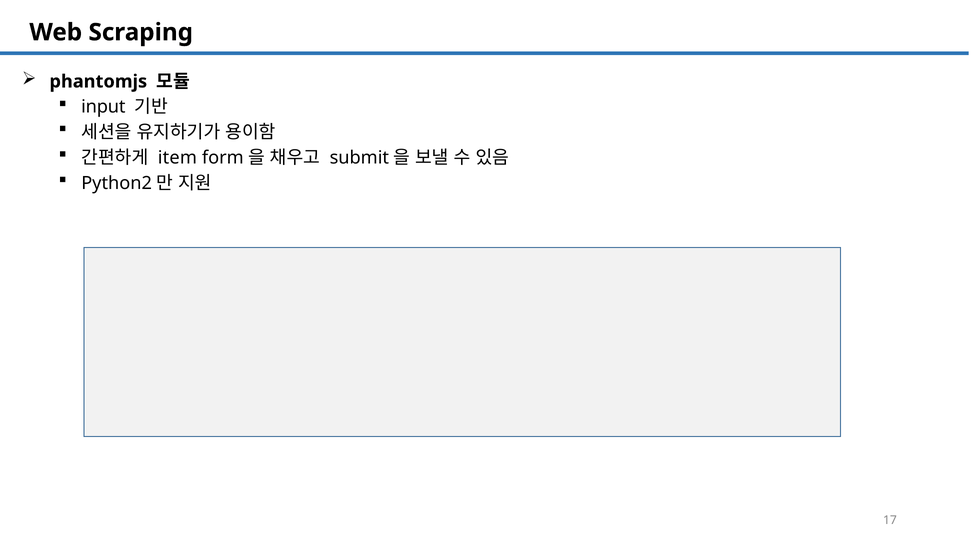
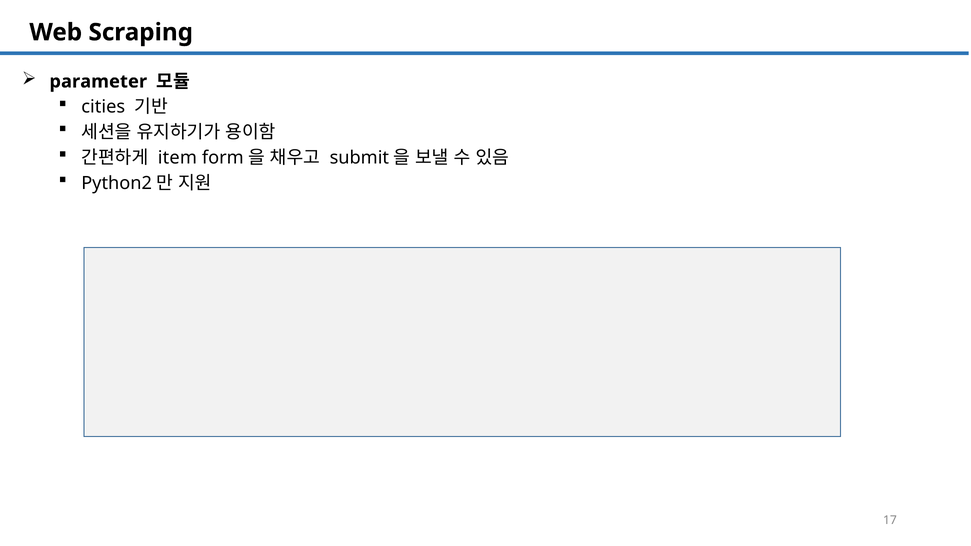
phantomjs: phantomjs -> parameter
input: input -> cities
